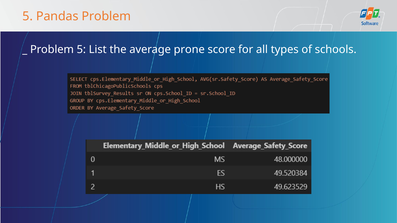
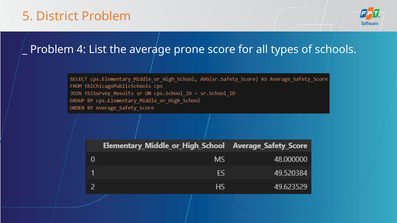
Pandas: Pandas -> District
Problem 5: 5 -> 4
